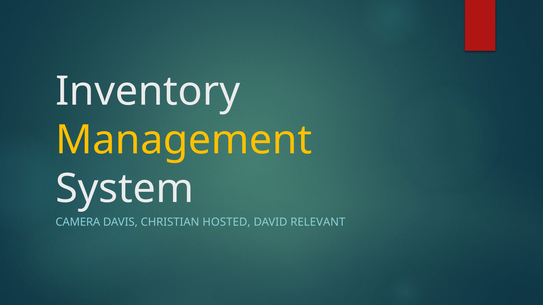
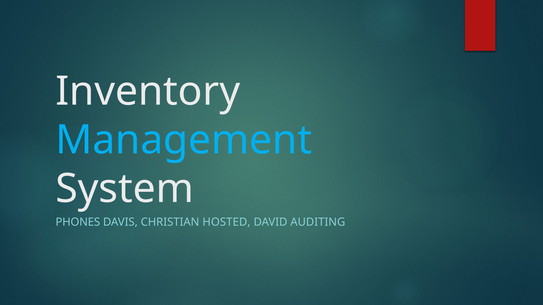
Management colour: yellow -> light blue
CAMERA: CAMERA -> PHONES
RELEVANT: RELEVANT -> AUDITING
